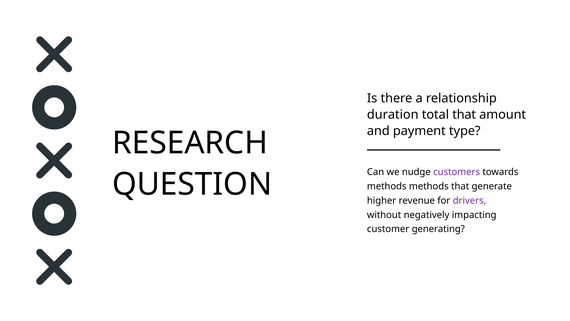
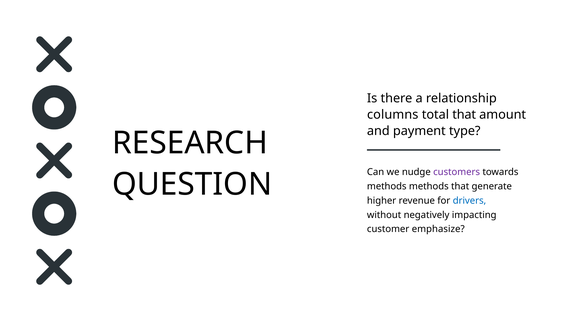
duration: duration -> columns
drivers colour: purple -> blue
generating: generating -> emphasize
